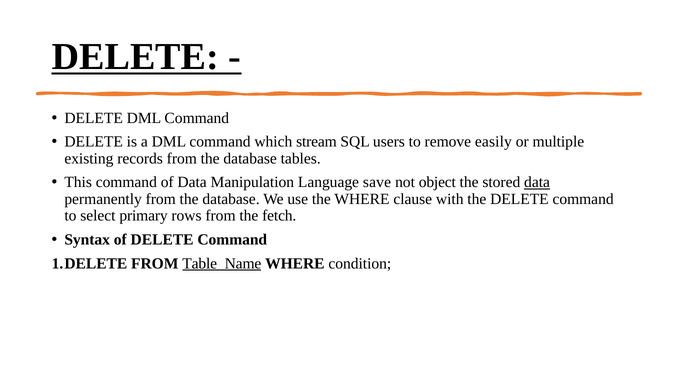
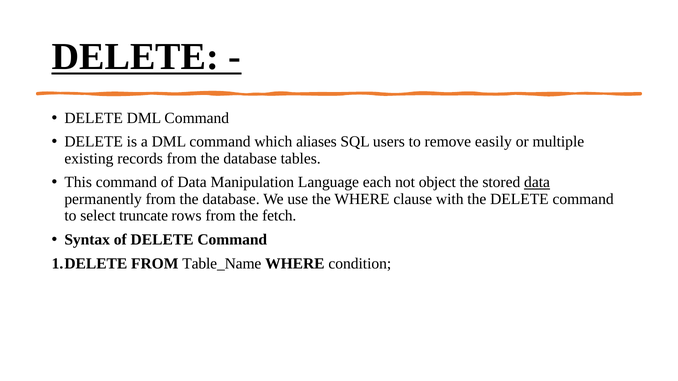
stream: stream -> aliases
save: save -> each
primary: primary -> truncate
Table_Name underline: present -> none
